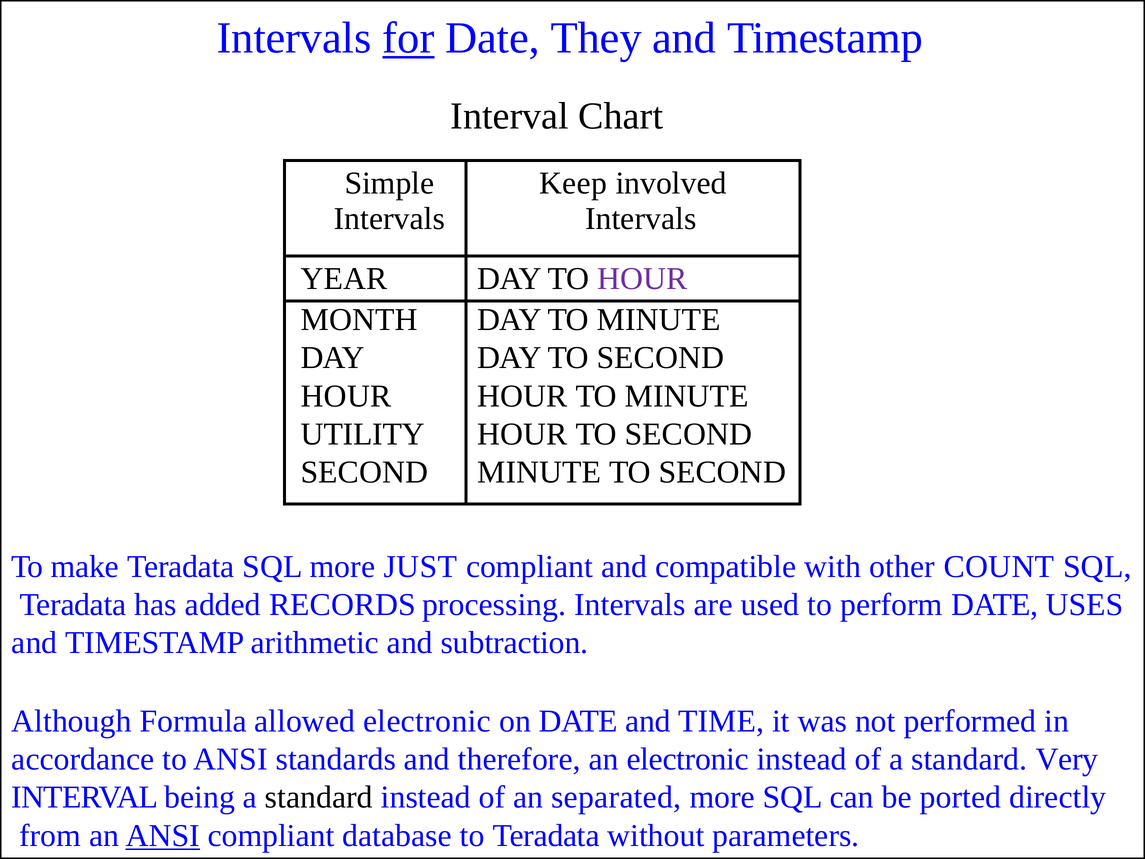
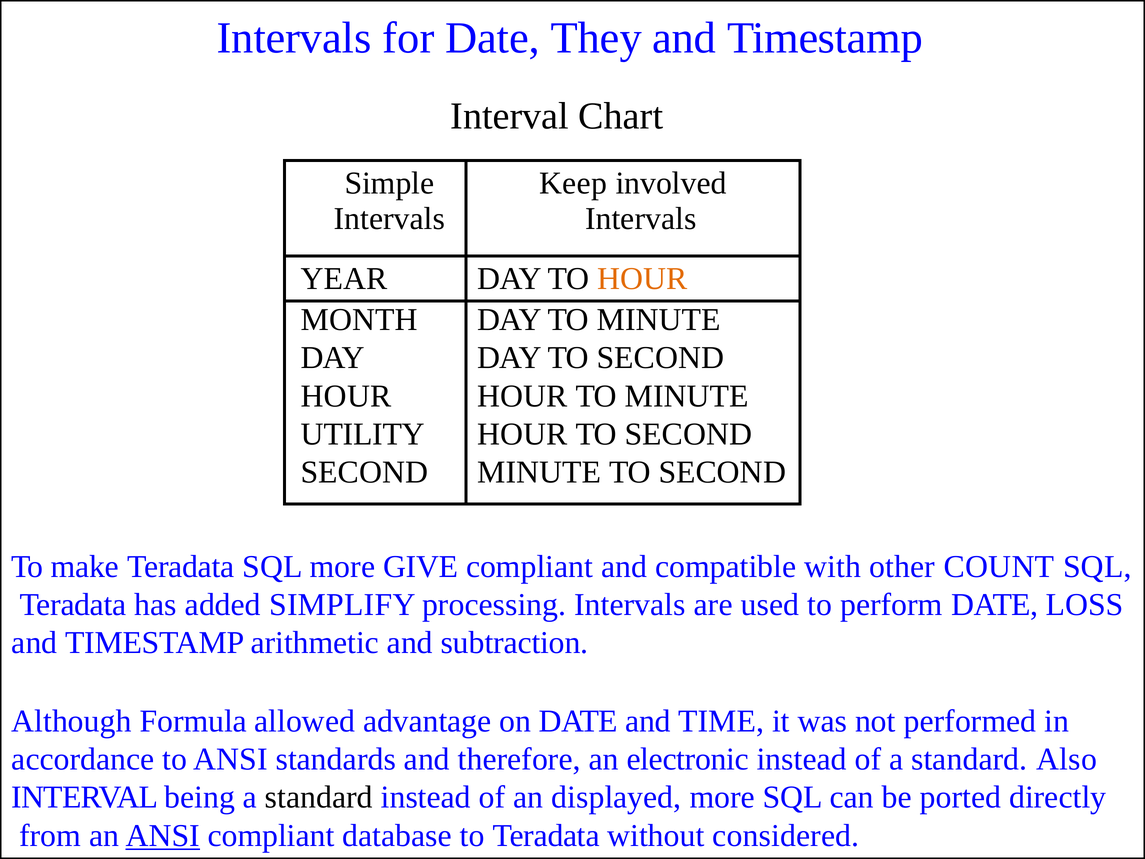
for underline: present -> none
HOUR at (642, 279) colour: purple -> orange
JUST: JUST -> GIVE
RECORDS: RECORDS -> SIMPLIFY
USES: USES -> LOSS
allowed electronic: electronic -> advantage
Very: Very -> Also
separated: separated -> displayed
parameters: parameters -> considered
